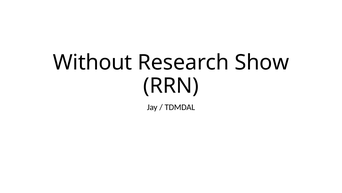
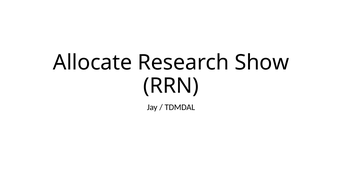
Without: Without -> Allocate
